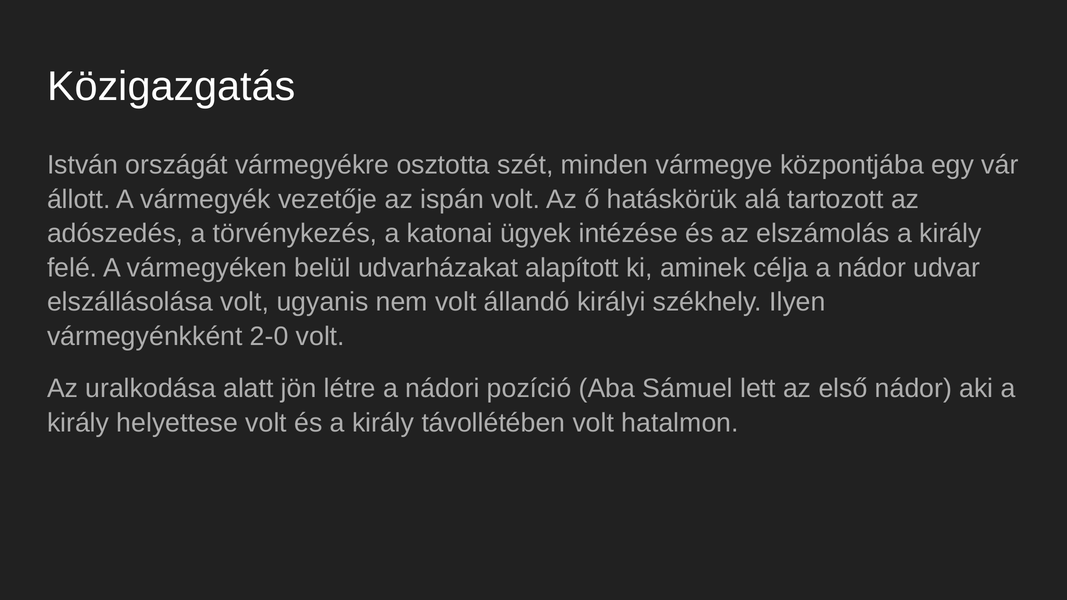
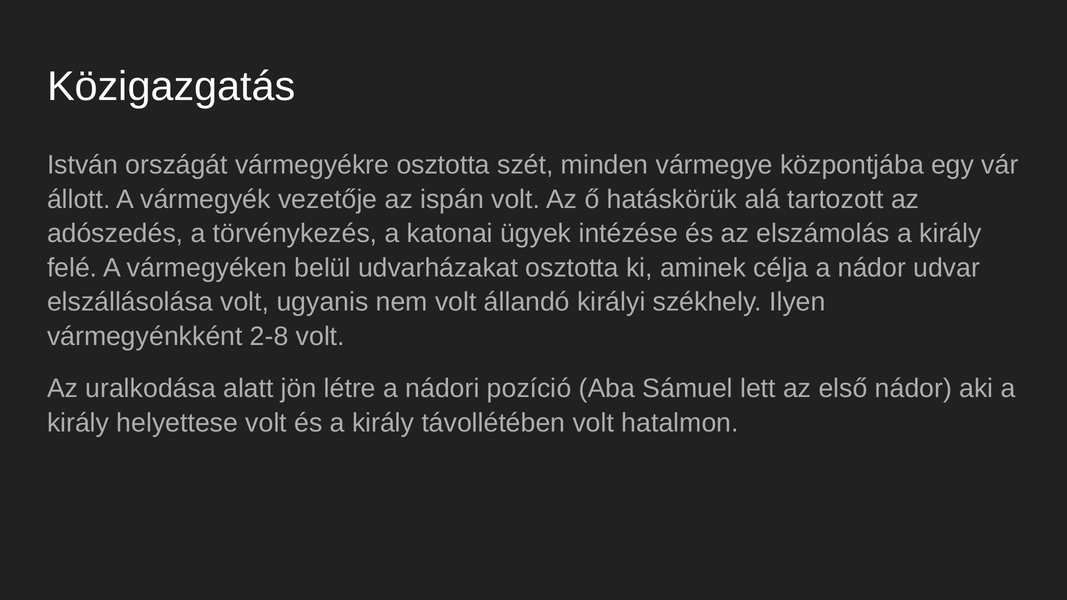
udvarházakat alapított: alapított -> osztotta
2-0: 2-0 -> 2-8
